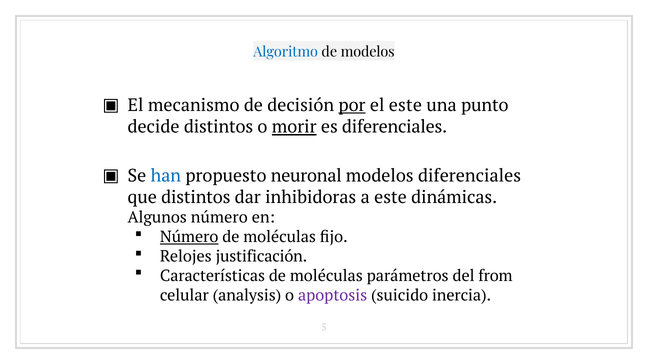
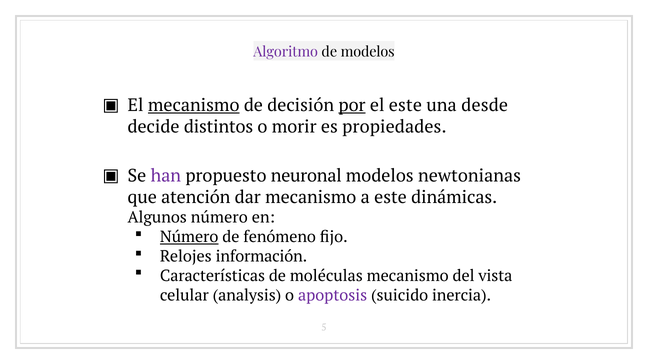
Algoritmo colour: blue -> purple
mecanismo at (194, 106) underline: none -> present
punto: punto -> desde
morir underline: present -> none
es diferenciales: diferenciales -> propiedades
han colour: blue -> purple
modelos diferenciales: diferenciales -> newtonianas
que distintos: distintos -> atención
dar inhibidoras: inhibidoras -> mecanismo
moléculas at (280, 237): moléculas -> fenómeno
justificación: justificación -> información
moléculas parámetros: parámetros -> mecanismo
from: from -> vista
